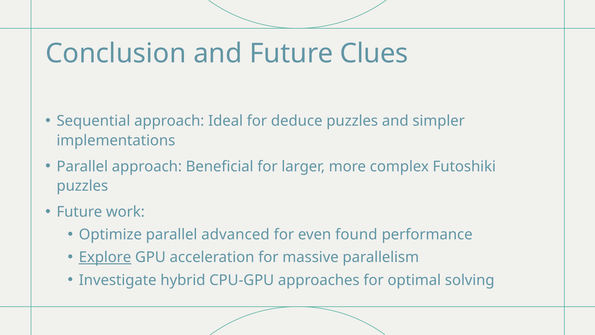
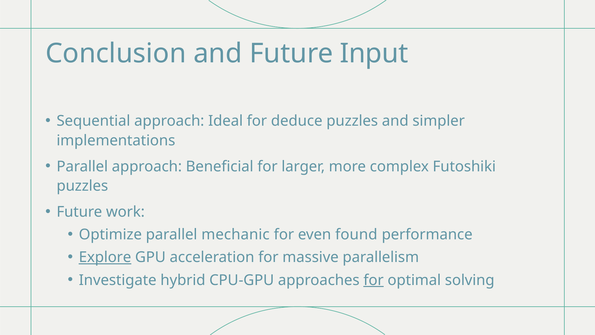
Clues: Clues -> Input
advanced: advanced -> mechanic
for at (374, 280) underline: none -> present
